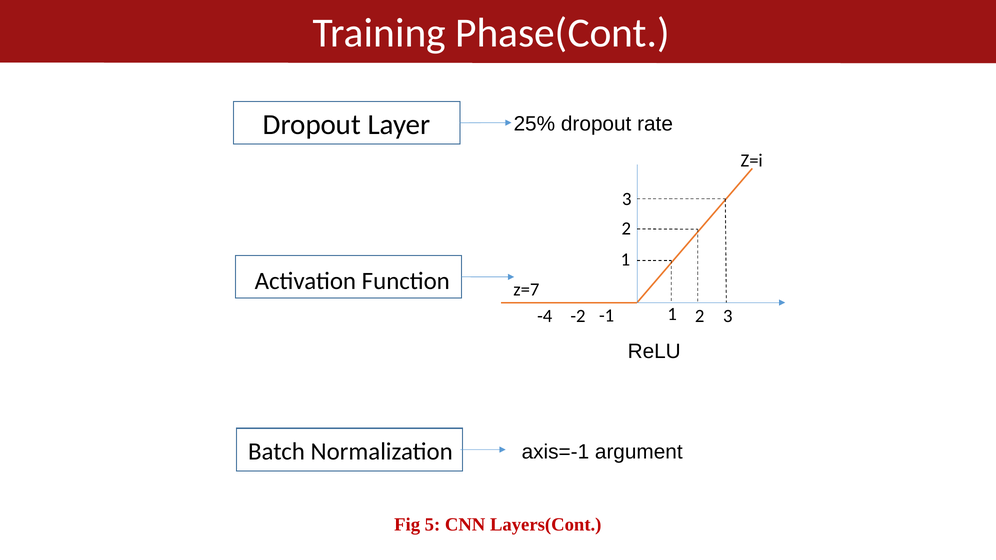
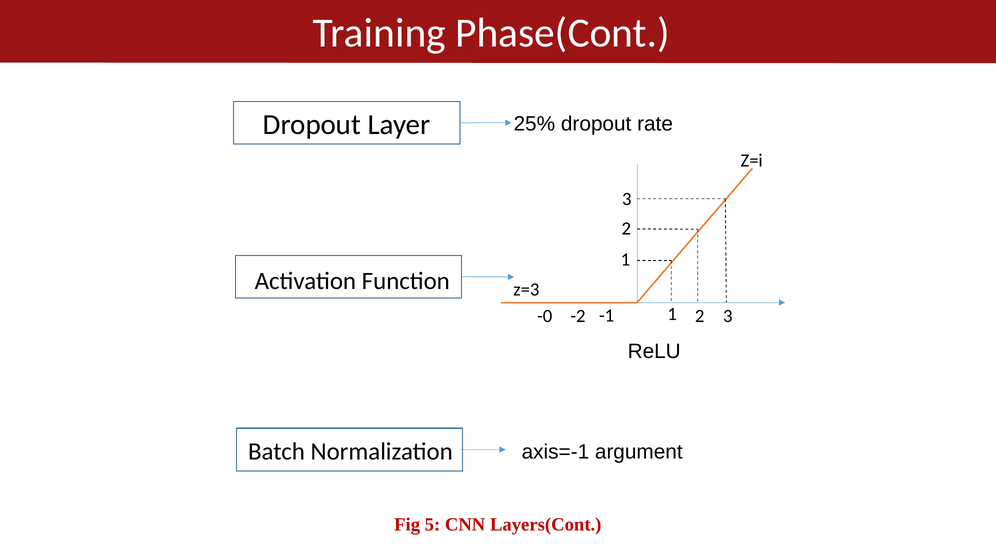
z=7: z=7 -> z=3
-4: -4 -> -0
